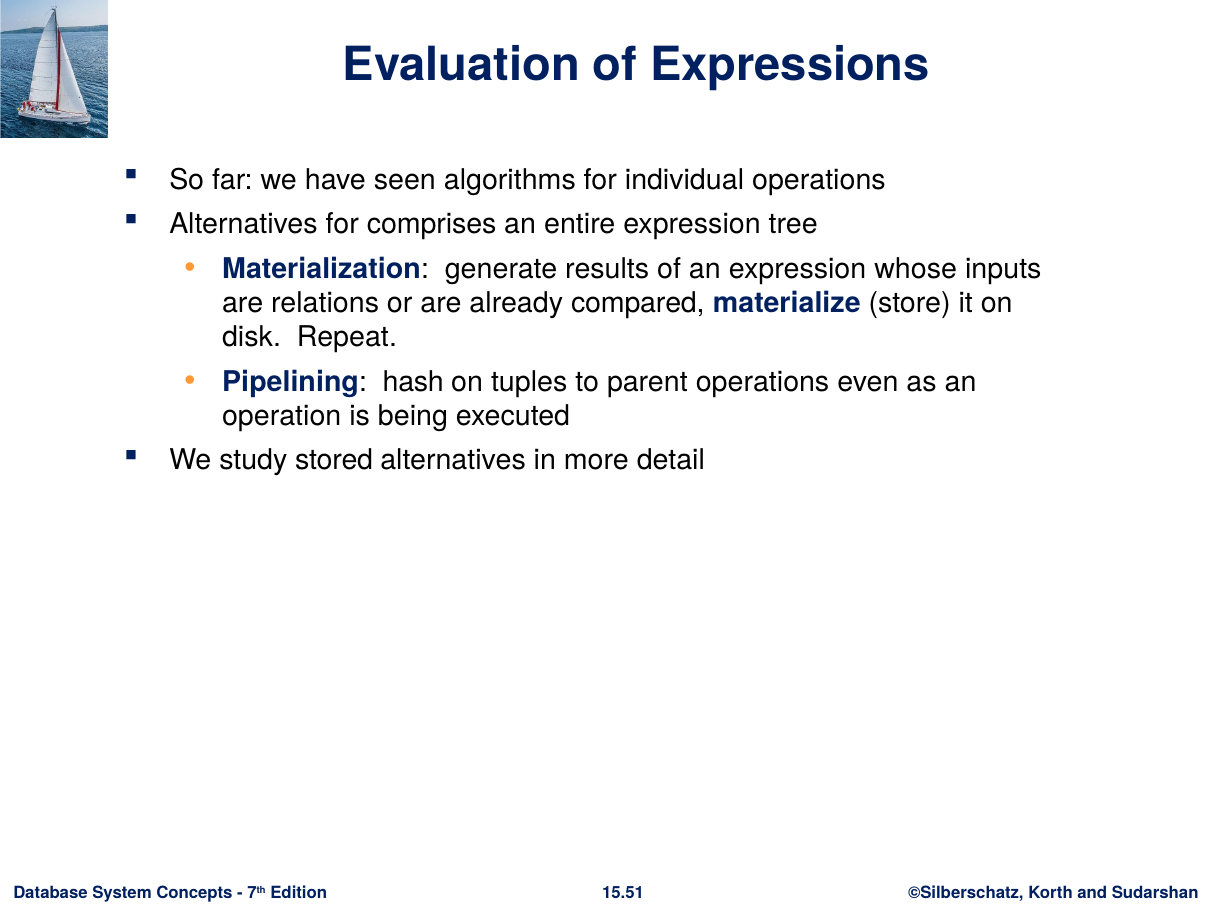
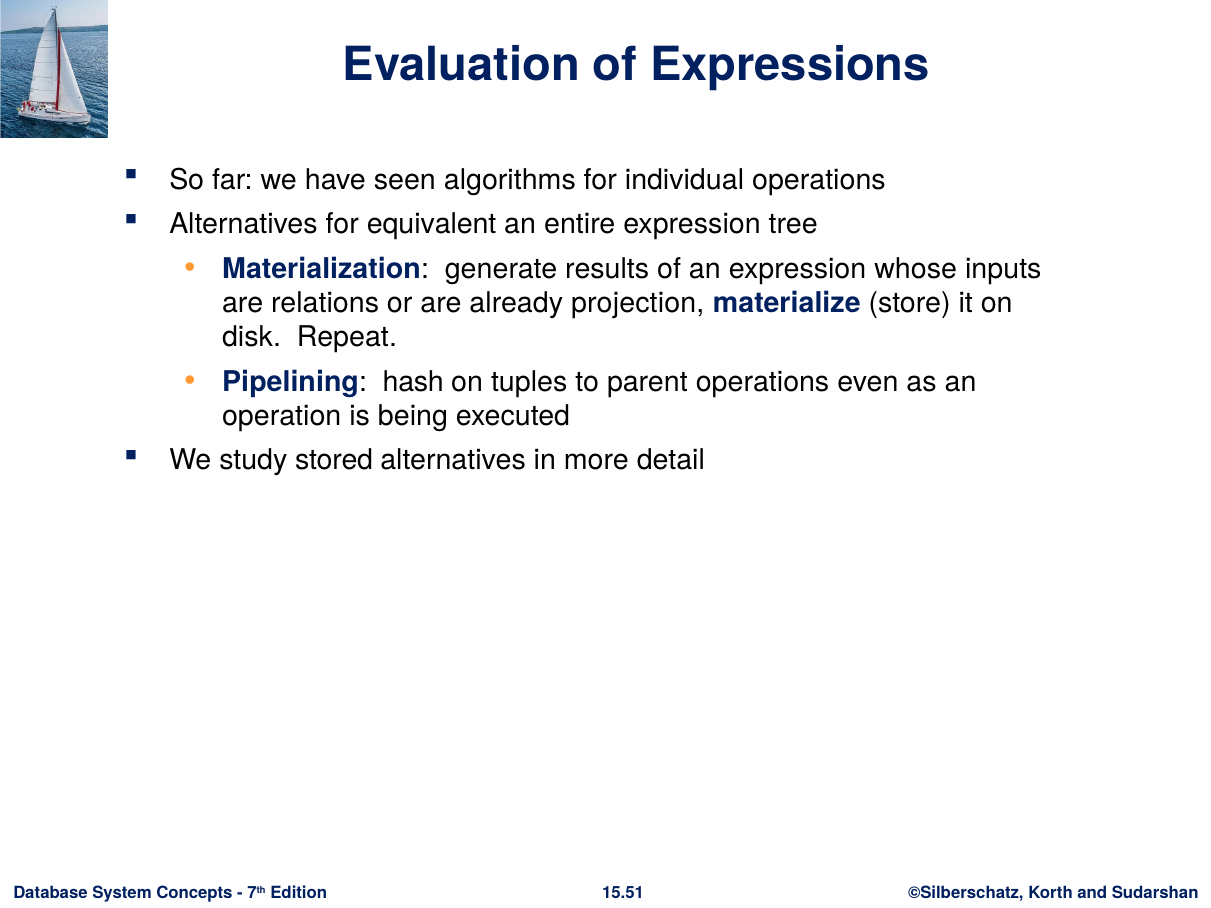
comprises: comprises -> equivalent
compared: compared -> projection
